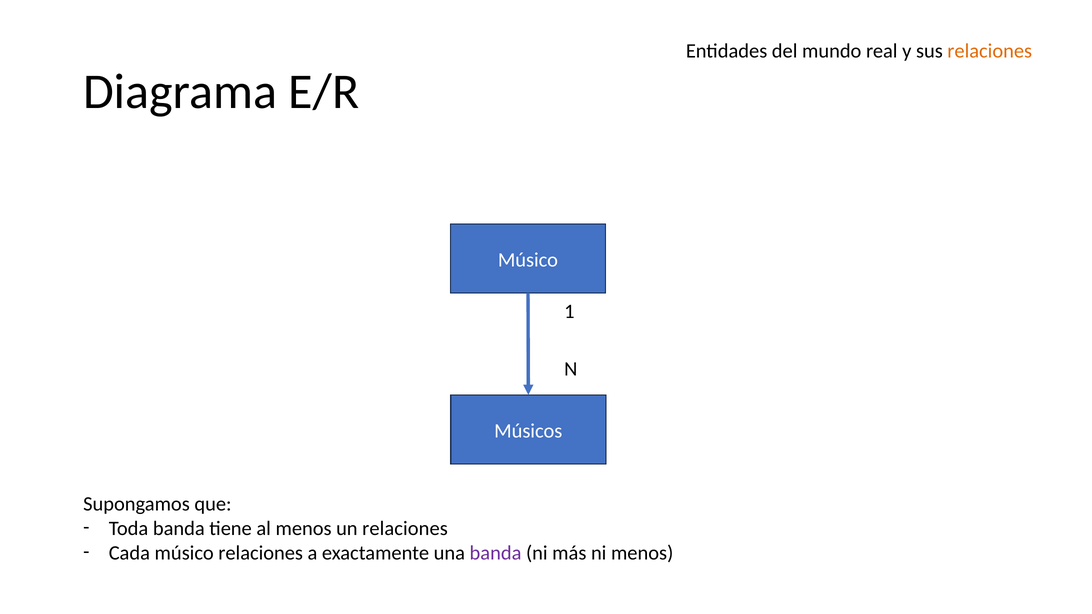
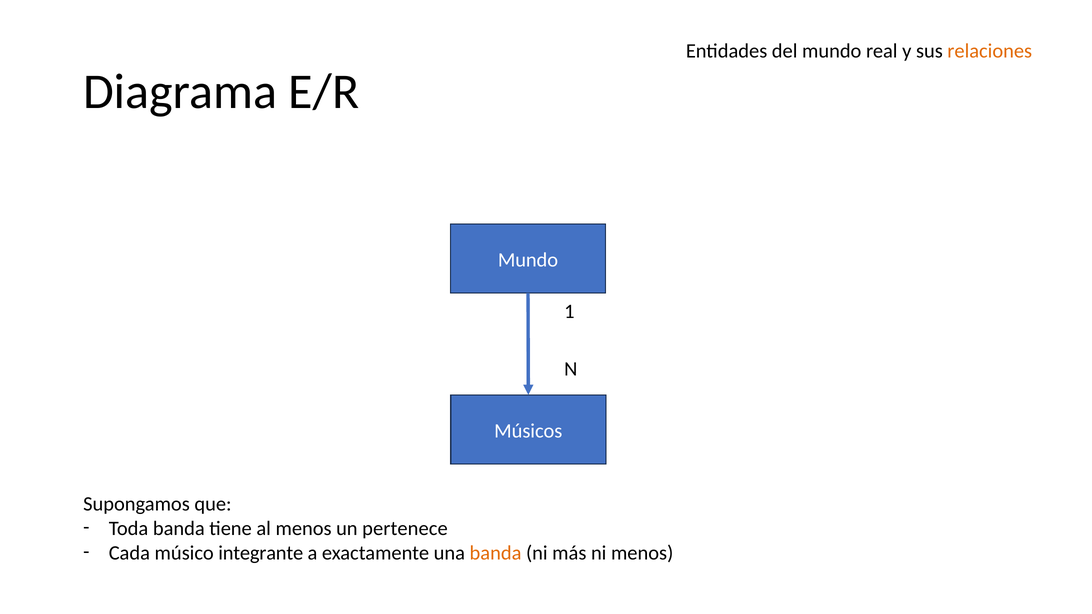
Músico at (528, 260): Músico -> Mundo
un relaciones: relaciones -> pertenece
músico relaciones: relaciones -> integrante
banda at (496, 553) colour: purple -> orange
